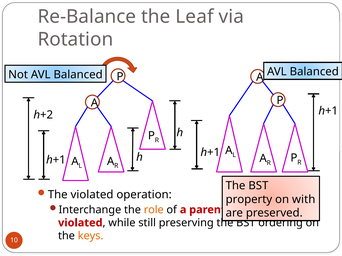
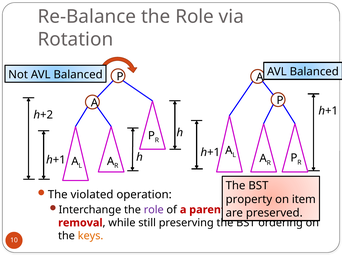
Leaf at (194, 17): Leaf -> Role
with: with -> item
role at (154, 210) colour: orange -> purple
violated at (80, 223): violated -> removal
